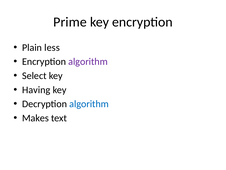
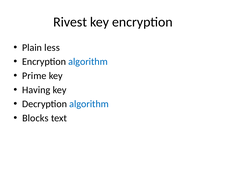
Prime: Prime -> Rivest
algorithm at (88, 61) colour: purple -> blue
Select: Select -> Prime
Makes: Makes -> Blocks
